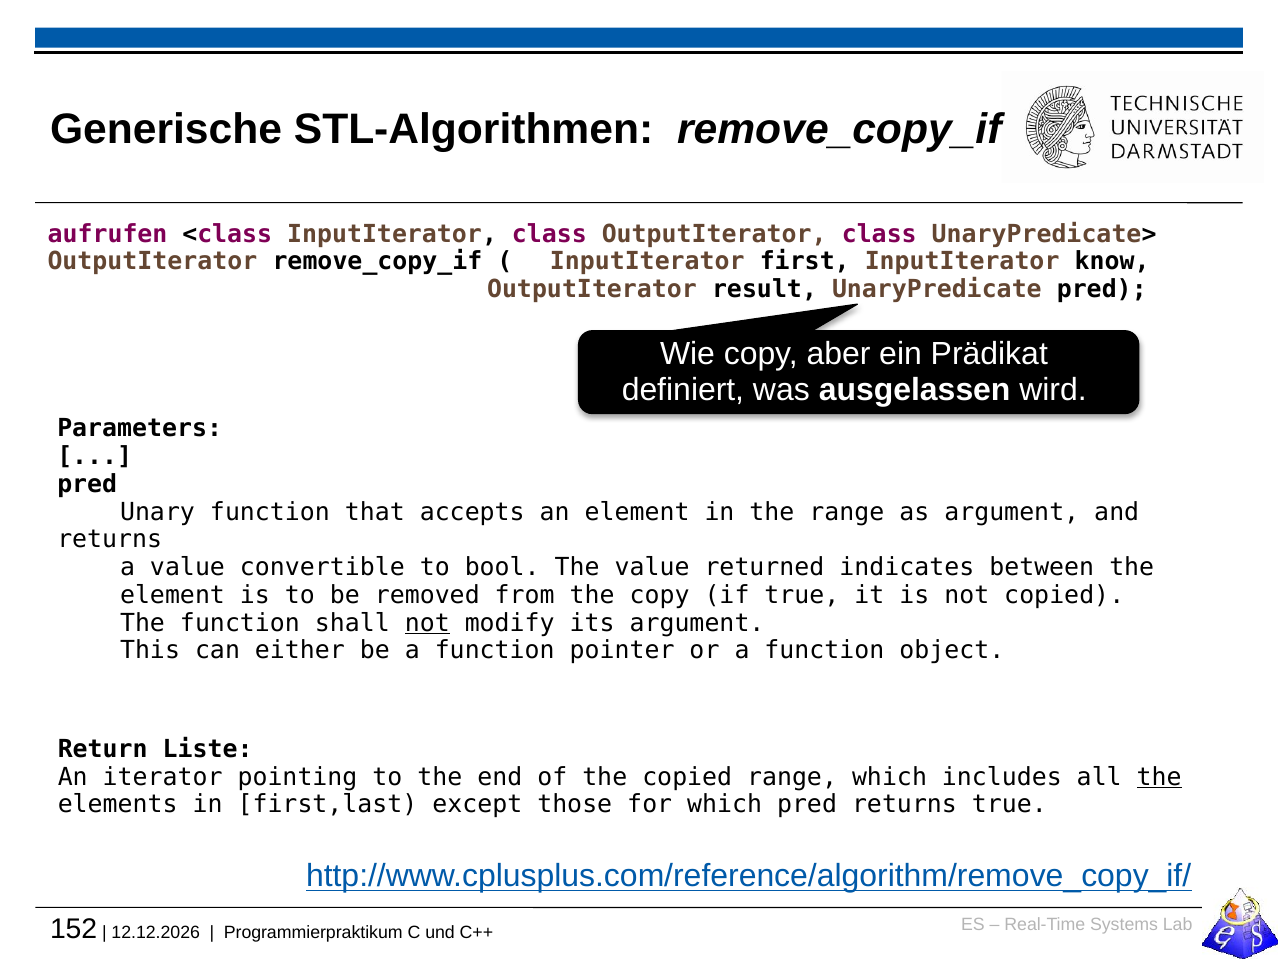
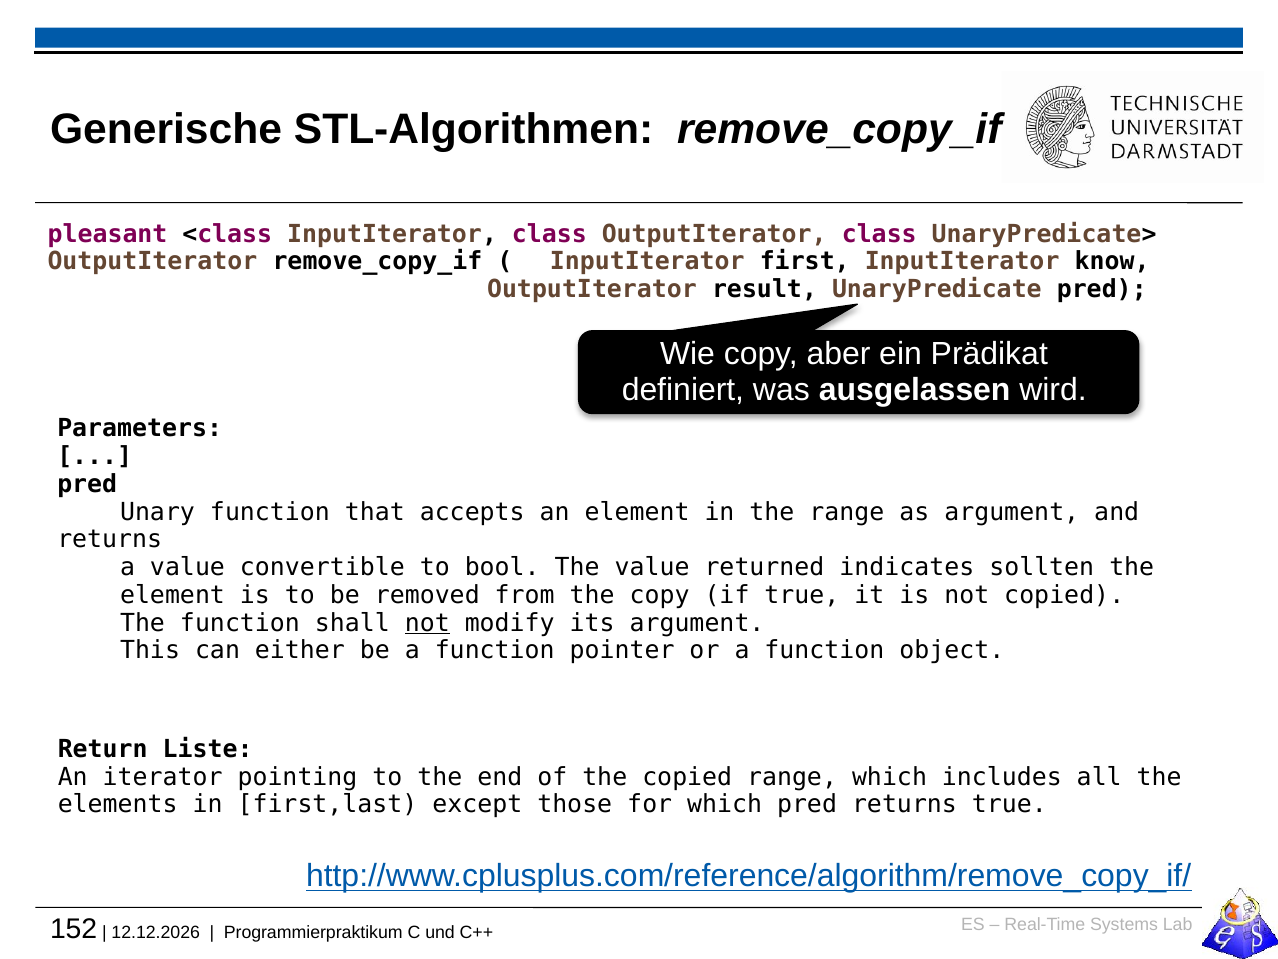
aufrufen: aufrufen -> pleasant
between: between -> sollten
the at (1159, 776) underline: present -> none
